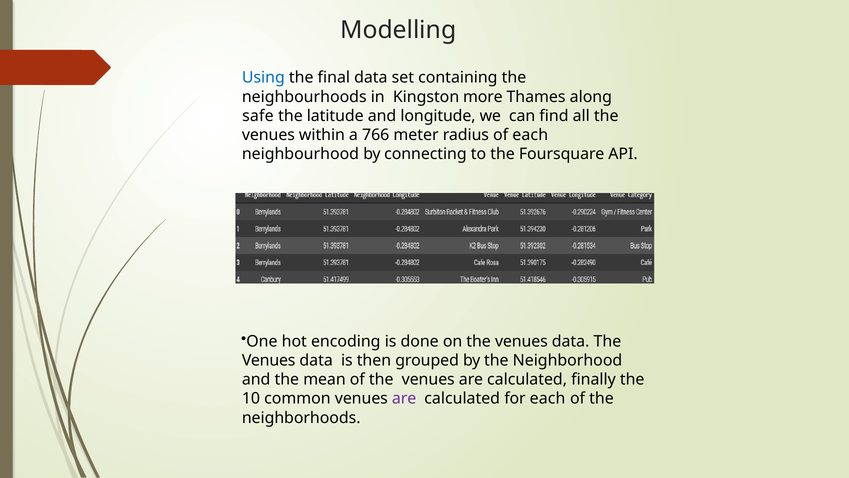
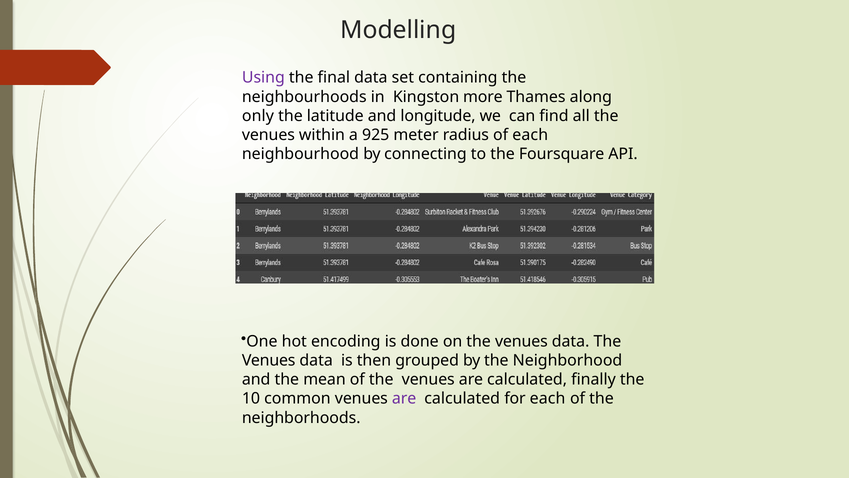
Using colour: blue -> purple
safe: safe -> only
766: 766 -> 925
